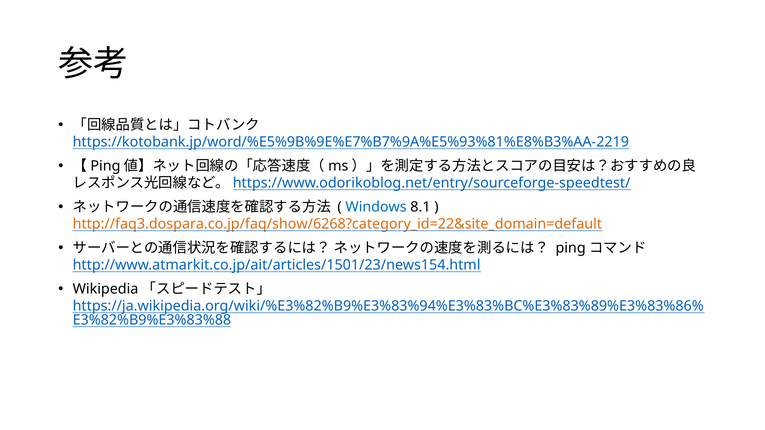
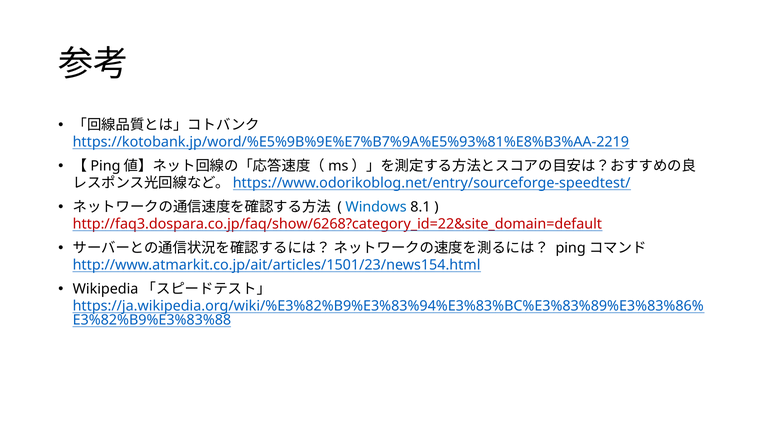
http://faq3.dospara.co.jp/faq/show/6268?category_id=22&site_domain=default colour: orange -> red
